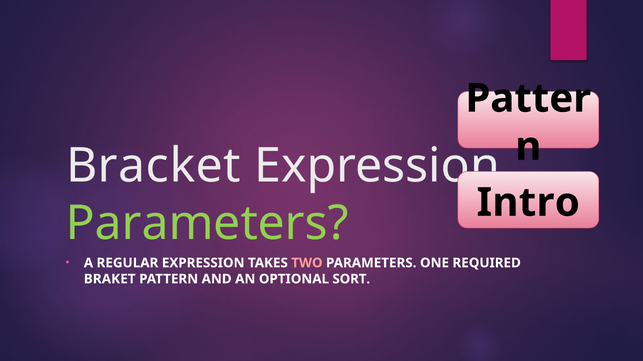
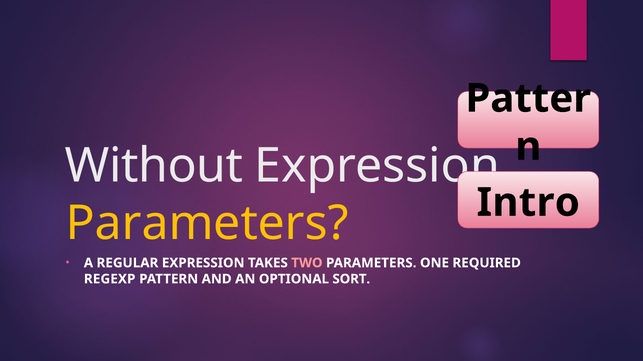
Bracket: Bracket -> Without
Parameters at (207, 224) colour: light green -> yellow
BRAKET: BRAKET -> REGEXP
